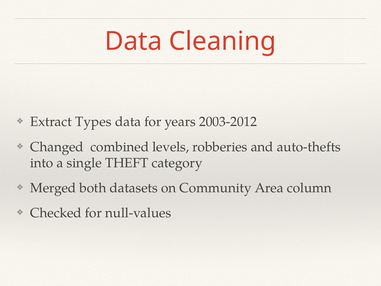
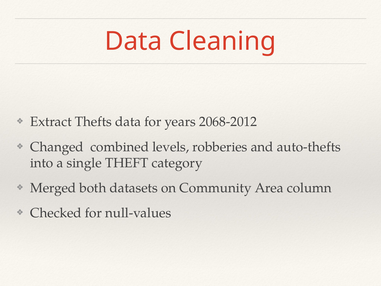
Types: Types -> Thefts
2003-2012: 2003-2012 -> 2068-2012
